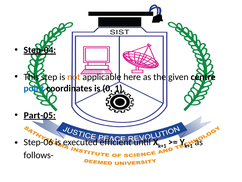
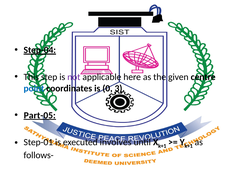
not colour: orange -> purple
1: 1 -> 3
Step-06: Step-06 -> Step-01
efficient: efficient -> involves
